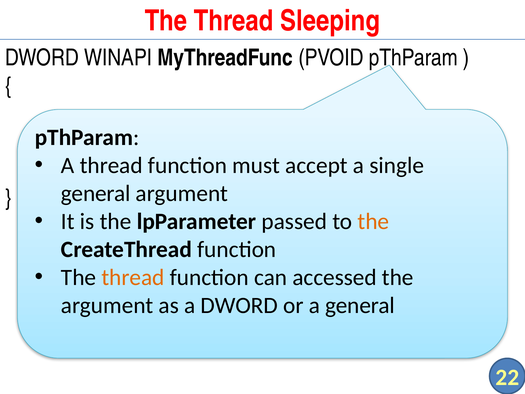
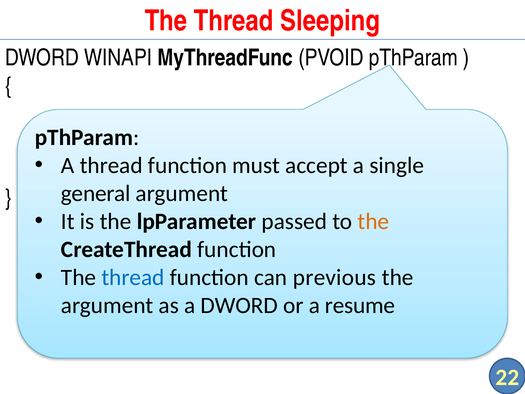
thread at (133, 277) colour: orange -> blue
accessed: accessed -> previous
a general: general -> resume
